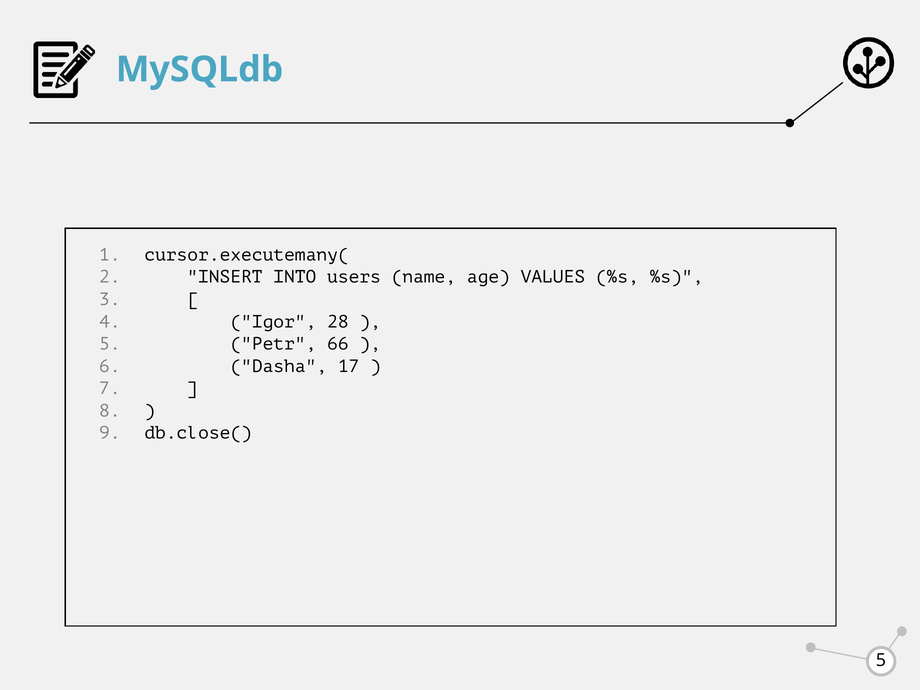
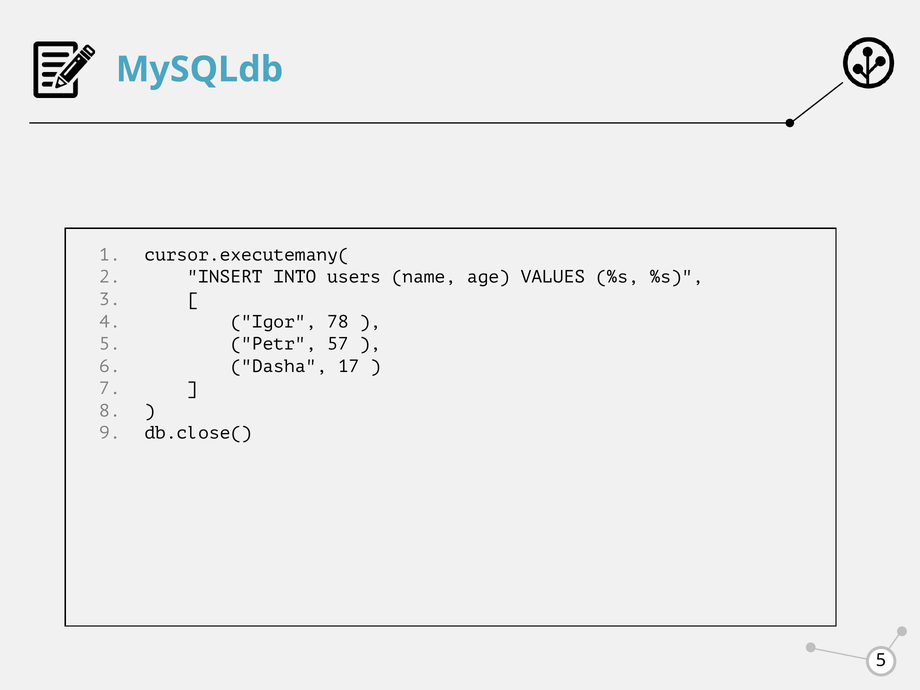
28: 28 -> 78
66: 66 -> 57
